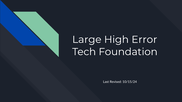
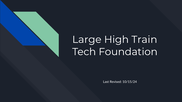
Error: Error -> Train
